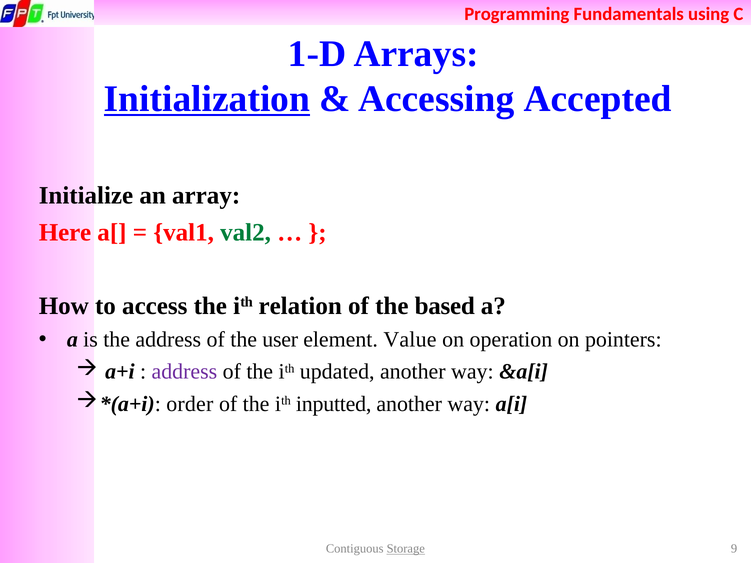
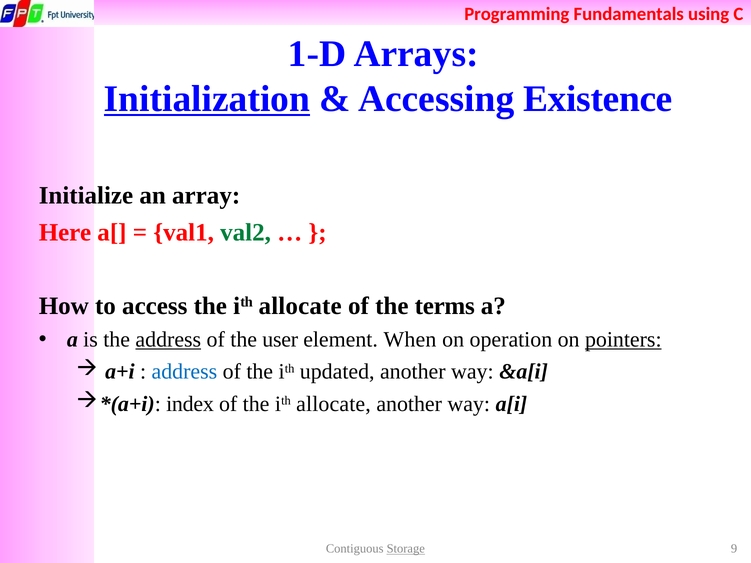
Accepted: Accepted -> Existence
access the ith relation: relation -> allocate
based: based -> terms
address at (168, 340) underline: none -> present
Value: Value -> When
pointers underline: none -> present
address at (184, 372) colour: purple -> blue
order: order -> index
of the ith inputted: inputted -> allocate
